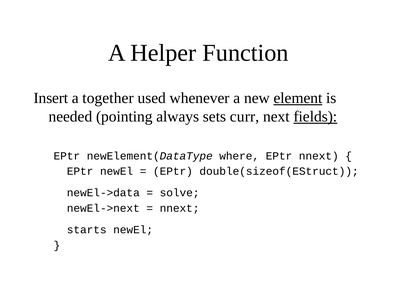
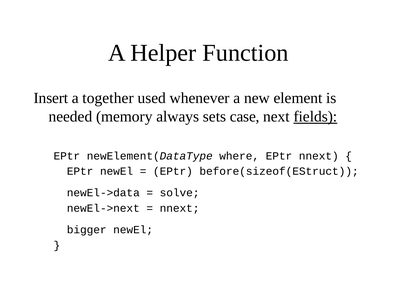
element underline: present -> none
pointing: pointing -> memory
curr: curr -> case
double(sizeof(EStruct: double(sizeof(EStruct -> before(sizeof(EStruct
starts: starts -> bigger
